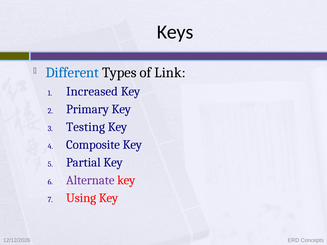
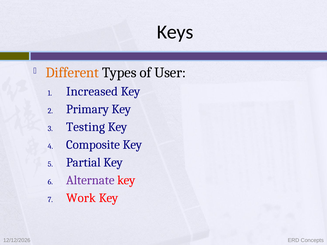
Different colour: blue -> orange
Link: Link -> User
Using: Using -> Work
